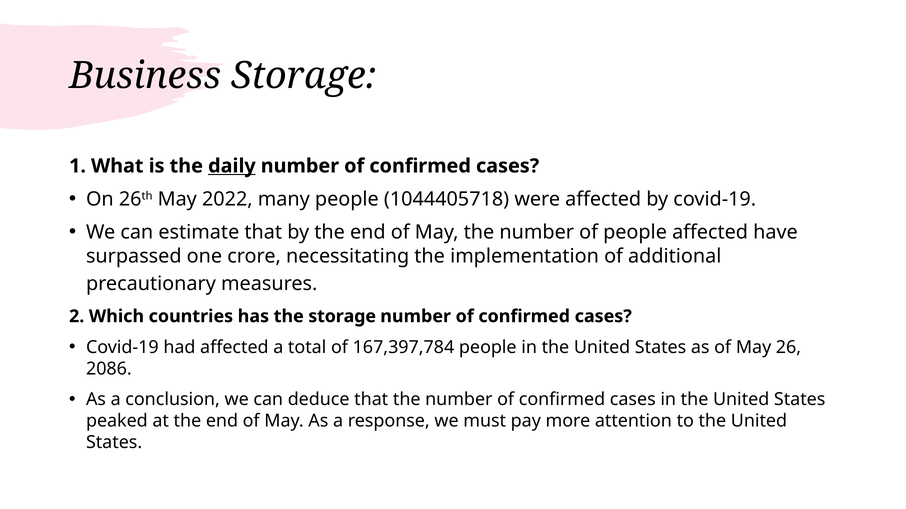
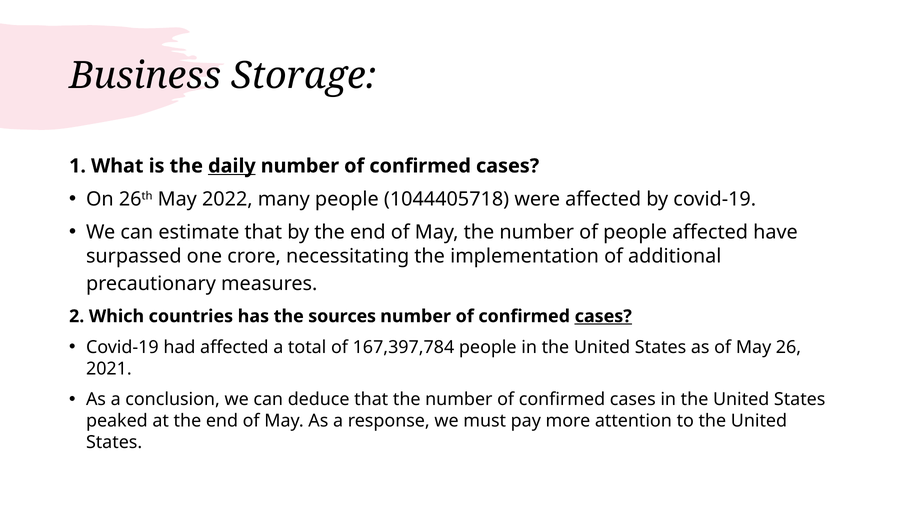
the storage: storage -> sources
cases at (603, 317) underline: none -> present
2086: 2086 -> 2021
